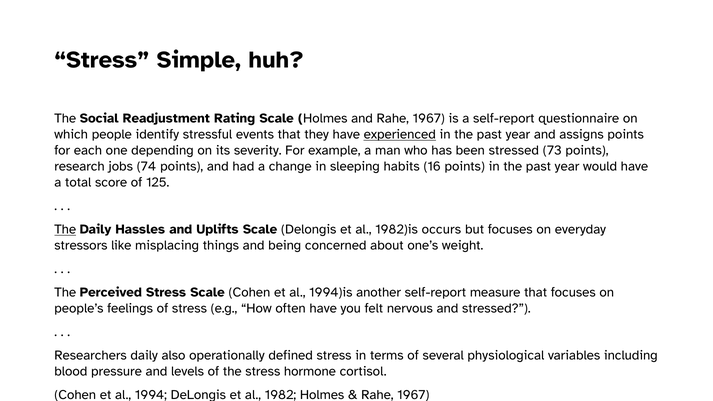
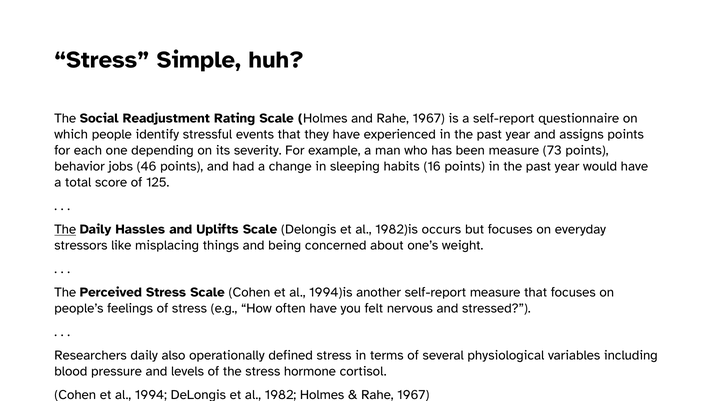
experienced underline: present -> none
been stressed: stressed -> measure
research: research -> behavior
74: 74 -> 46
